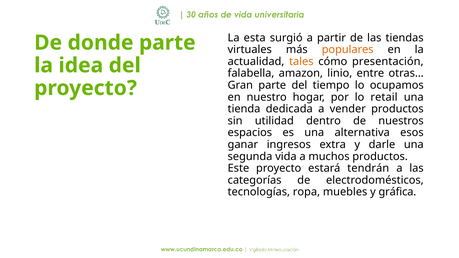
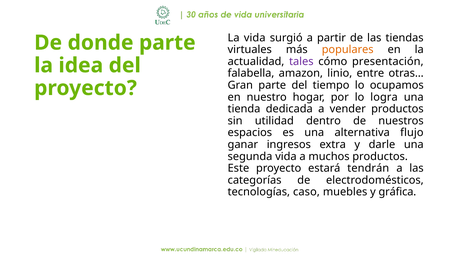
La esta: esta -> vida
tales colour: orange -> purple
retail: retail -> logra
esos: esos -> flujo
ropa: ropa -> caso
